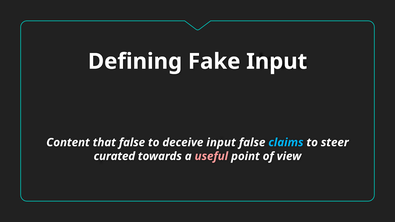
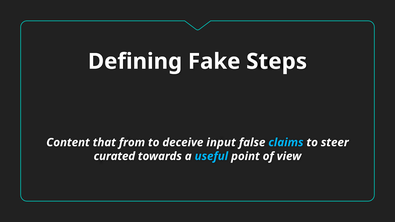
Fake Input: Input -> Steps
that false: false -> from
useful colour: pink -> light blue
